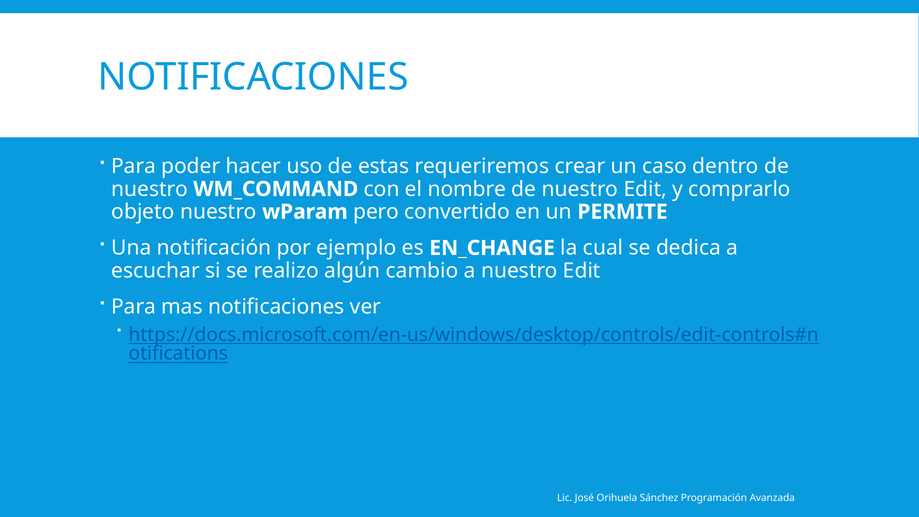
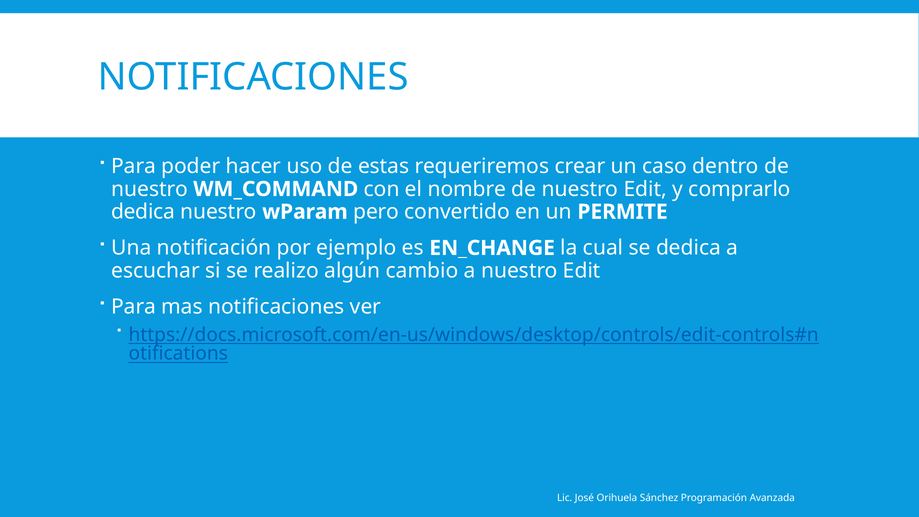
objeto at (143, 212): objeto -> dedica
